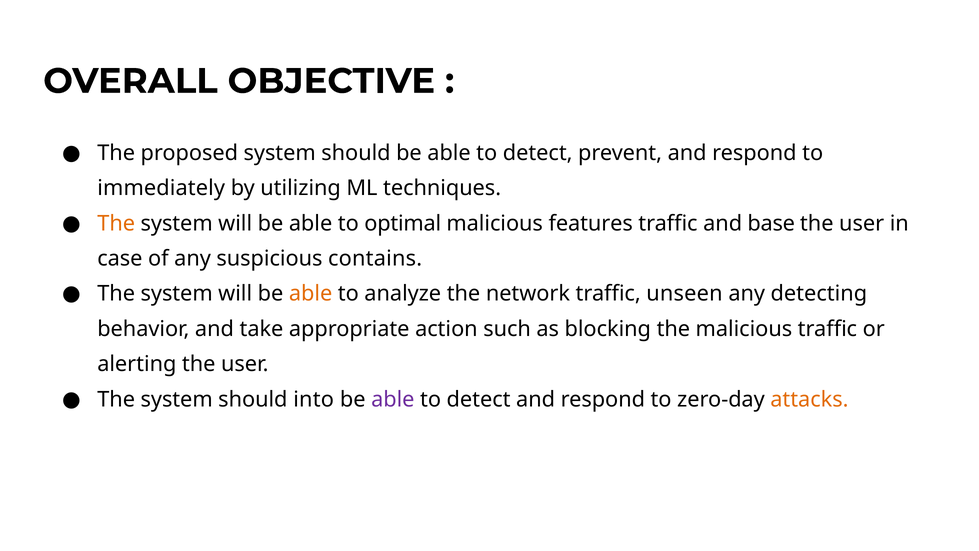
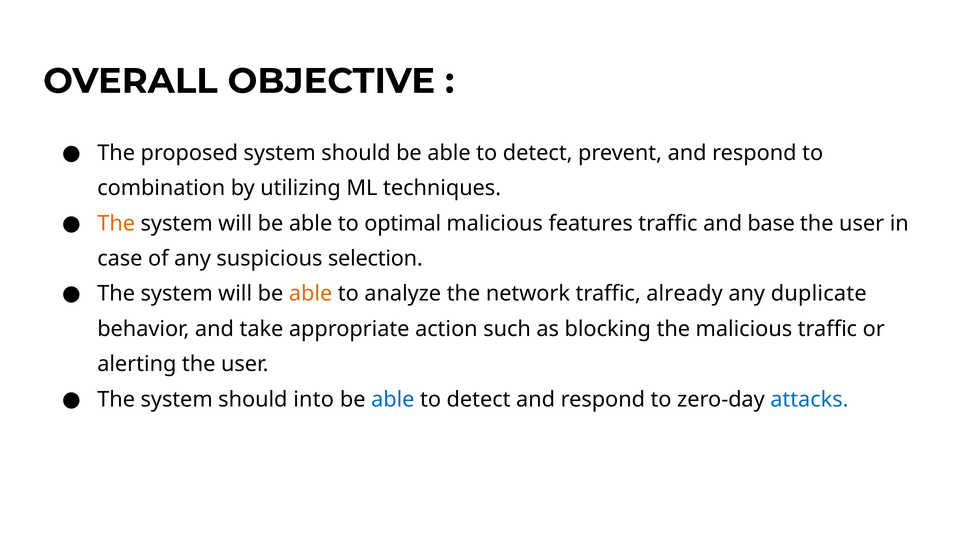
immediately: immediately -> combination
contains: contains -> selection
unseen: unseen -> already
detecting: detecting -> duplicate
able at (393, 399) colour: purple -> blue
attacks colour: orange -> blue
